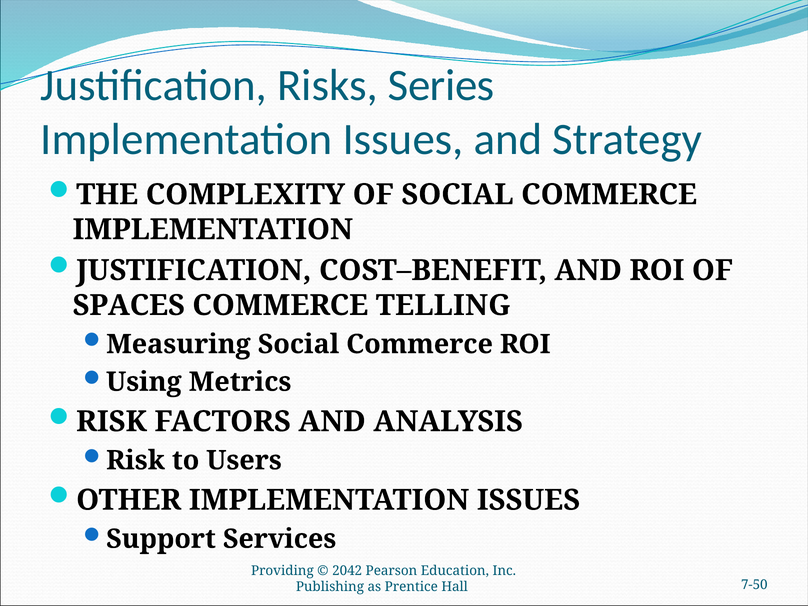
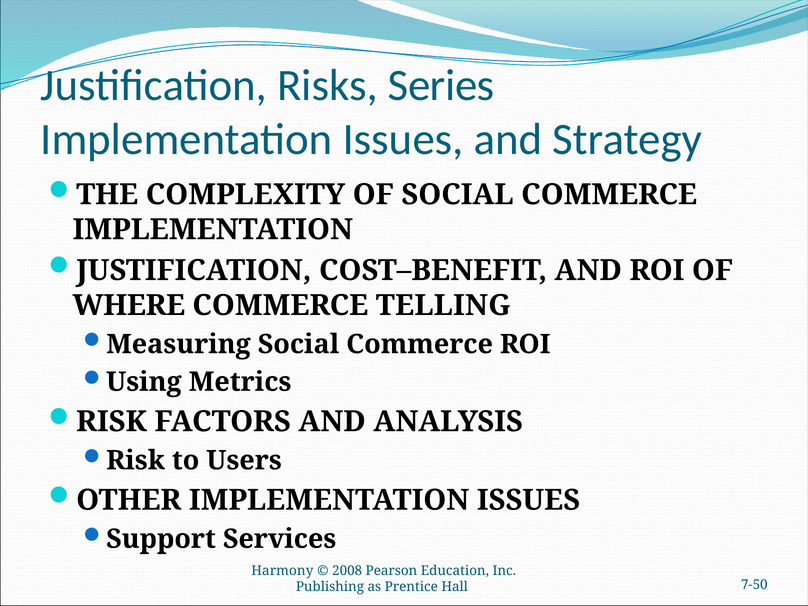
SPACES: SPACES -> WHERE
Providing: Providing -> Harmony
2042: 2042 -> 2008
